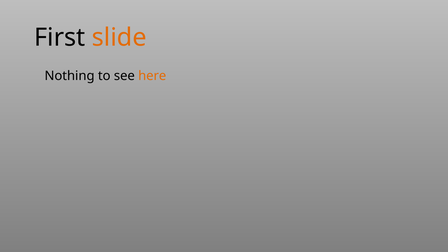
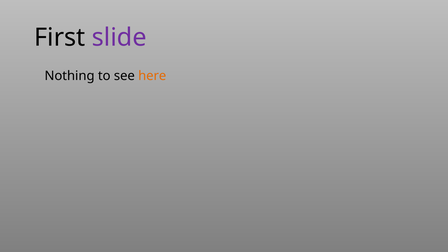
slide colour: orange -> purple
